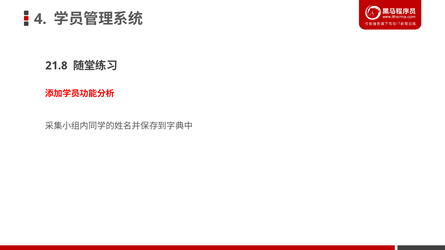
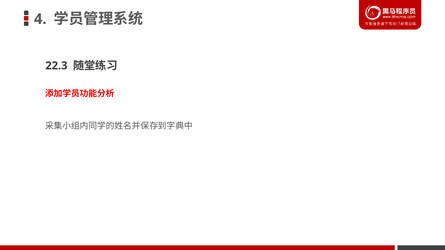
21.8: 21.8 -> 22.3
